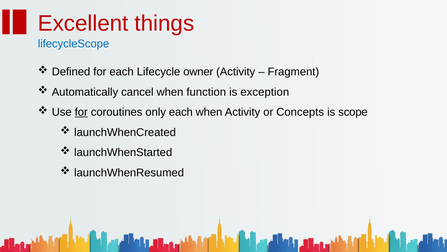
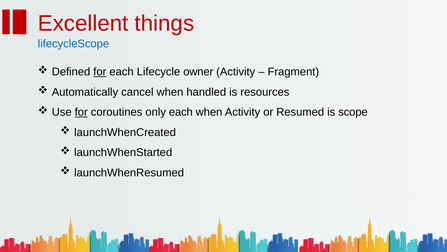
for at (100, 72) underline: none -> present
function: function -> handled
exception: exception -> resources
Concepts: Concepts -> Resumed
